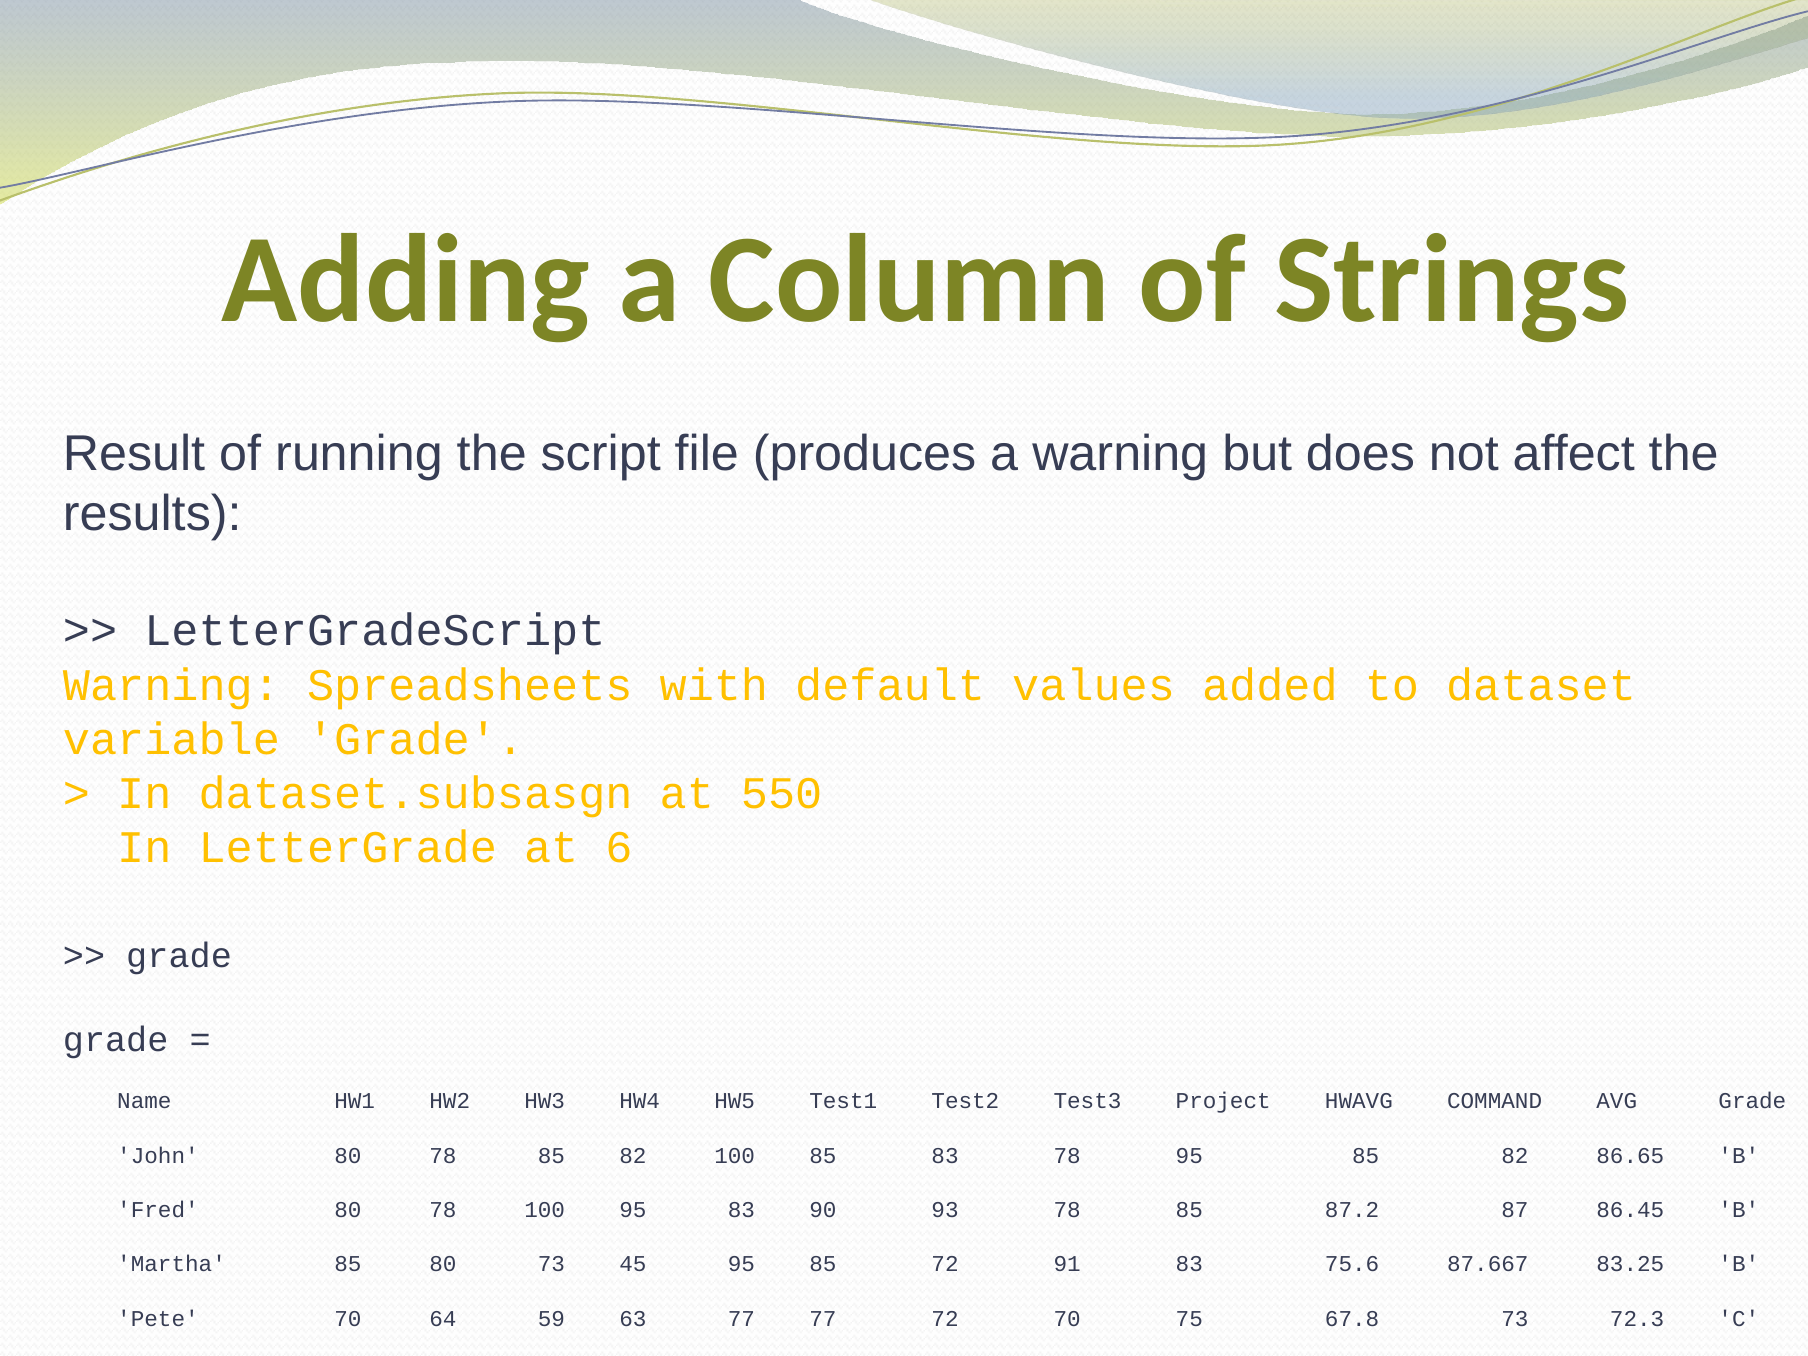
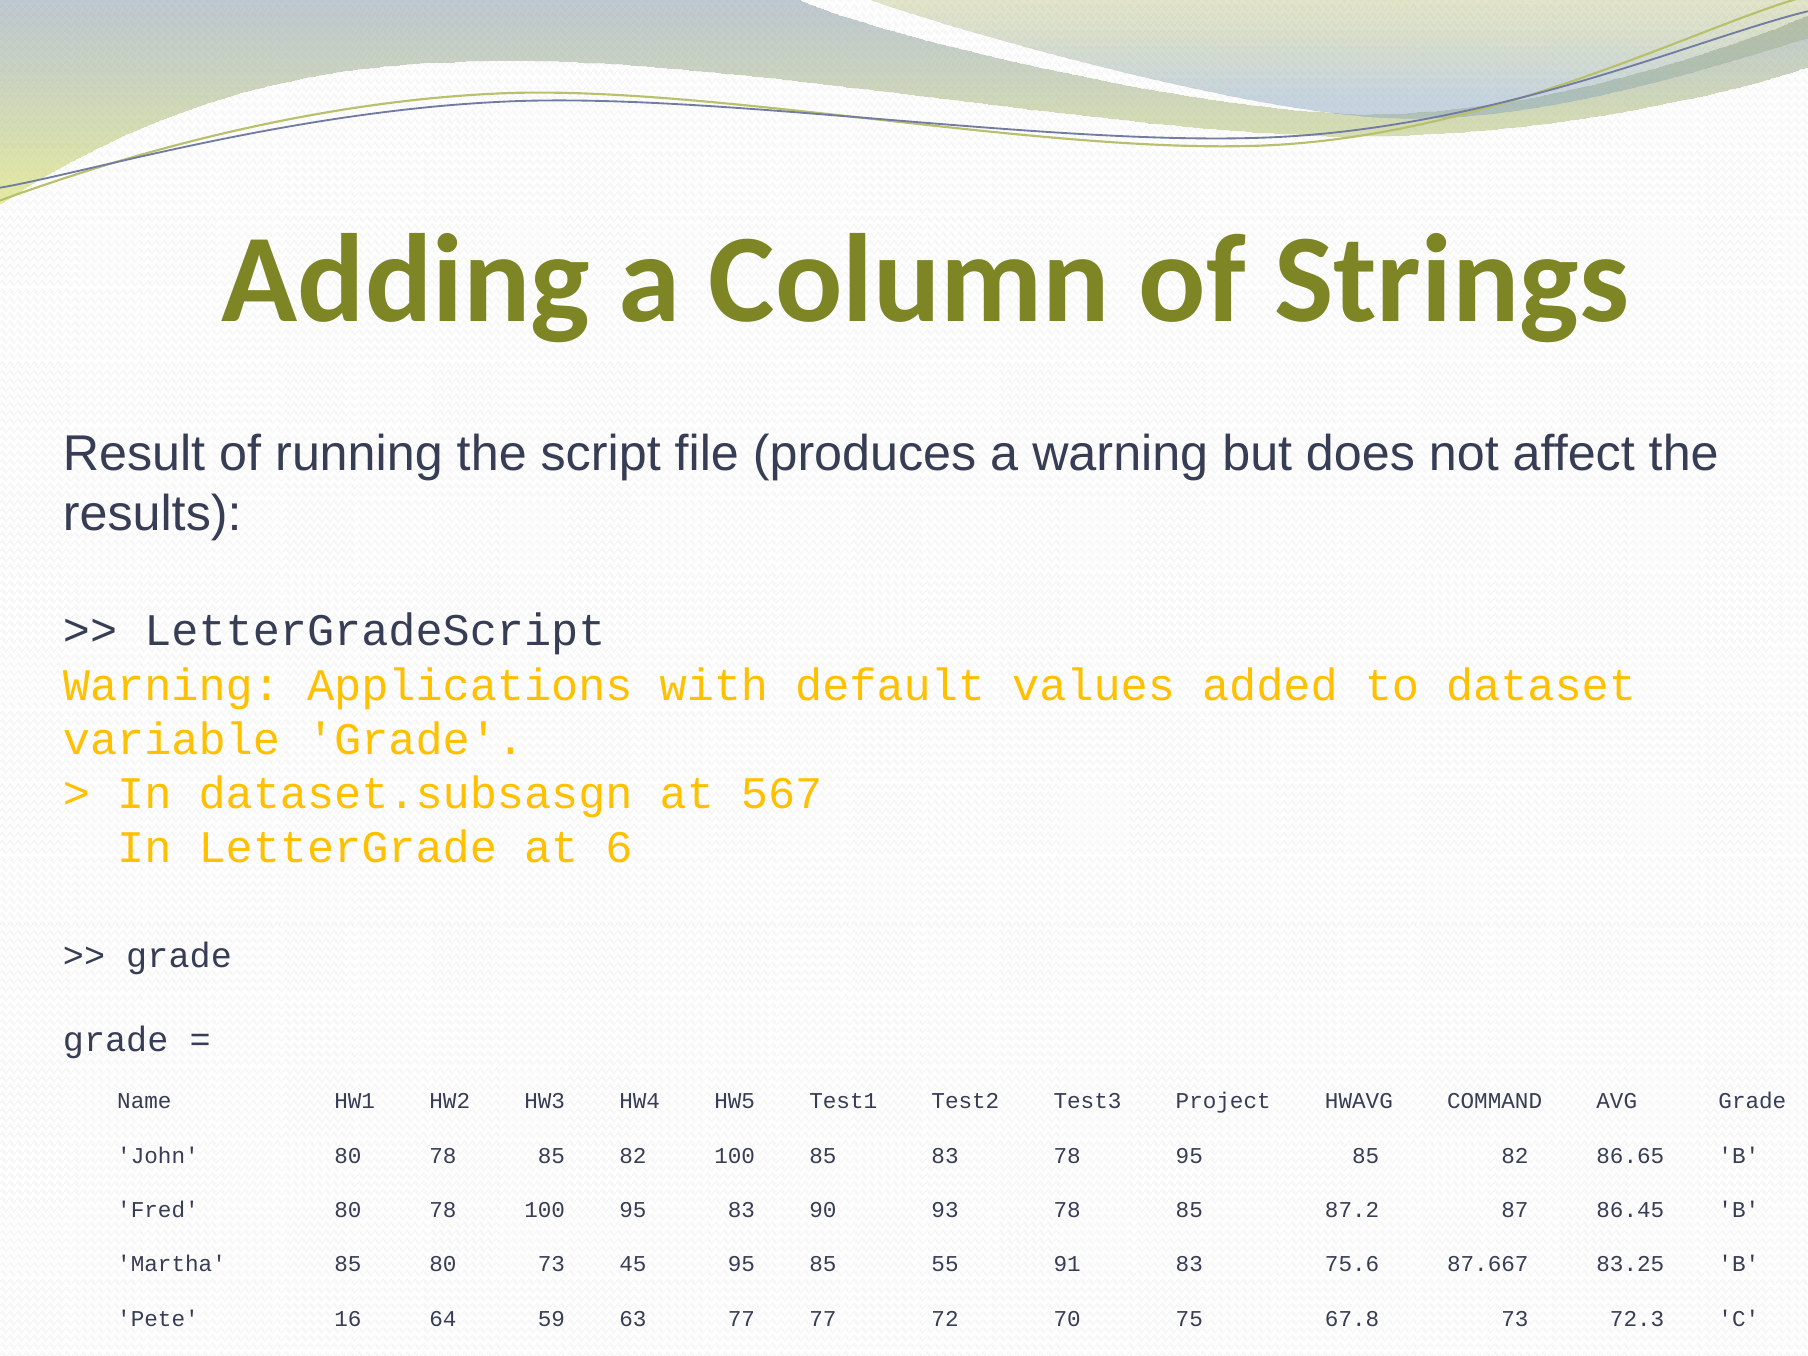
Spreadsheets: Spreadsheets -> Applications
550: 550 -> 567
85 72: 72 -> 55
Pete 70: 70 -> 16
